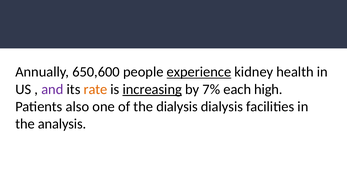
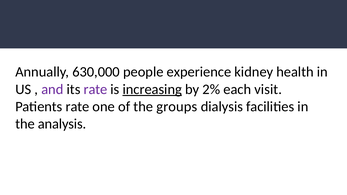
650,600: 650,600 -> 630,000
experience underline: present -> none
rate at (95, 89) colour: orange -> purple
7%: 7% -> 2%
high: high -> visit
Patients also: also -> rate
the dialysis: dialysis -> groups
